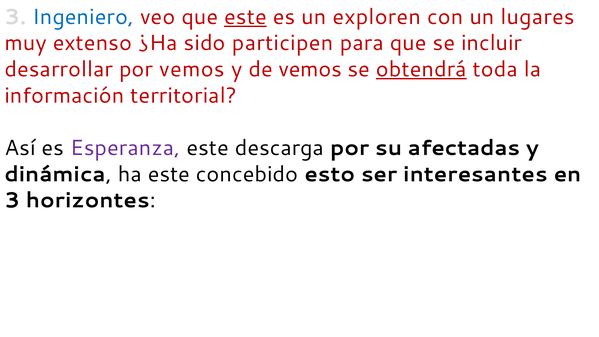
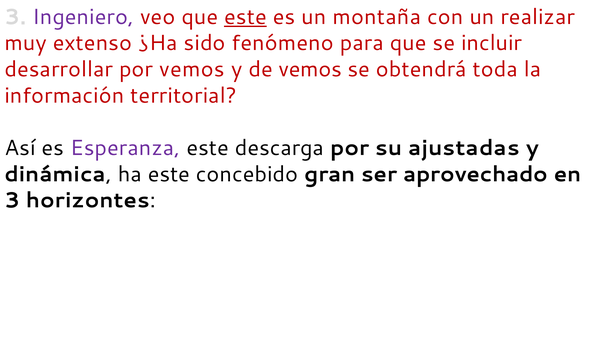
Ingeniero colour: blue -> purple
exploren: exploren -> montaña
lugares: lugares -> realizar
participen: participen -> fenómeno
obtendrá underline: present -> none
afectadas: afectadas -> ajustadas
esto: esto -> gran
interesantes: interesantes -> aprovechado
